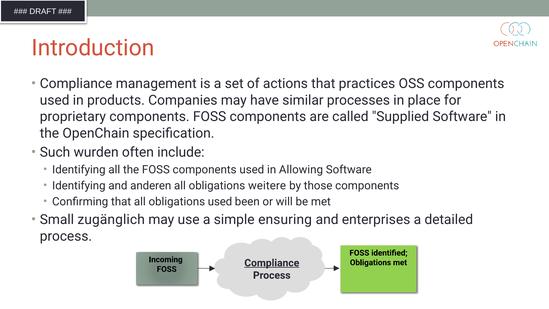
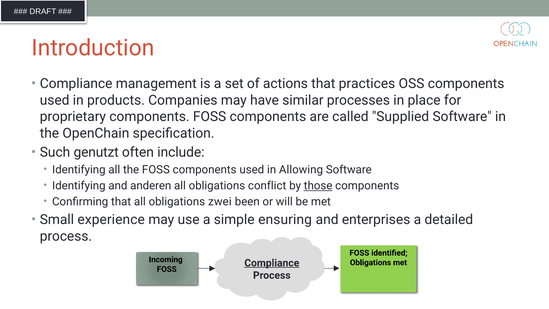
wurden: wurden -> genutzt
weitere: weitere -> conflict
those underline: none -> present
obligations used: used -> zwei
zugänglich: zugänglich -> experience
